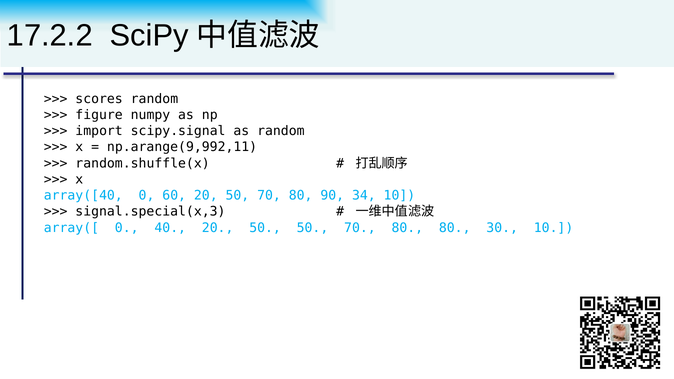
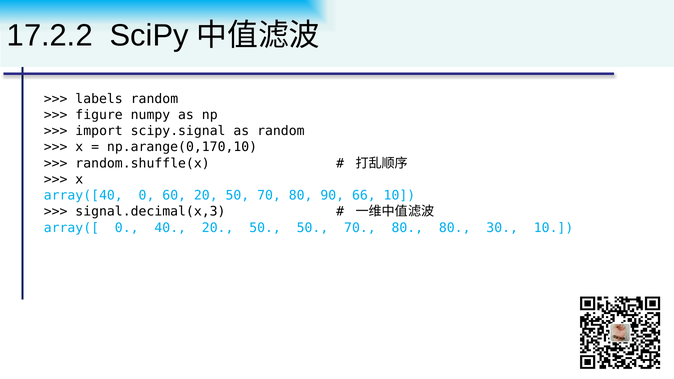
scores: scores -> labels
np.arange(9,992,11: np.arange(9,992,11 -> np.arange(0,170,10
34: 34 -> 66
signal.special(x,3: signal.special(x,3 -> signal.decimal(x,3
